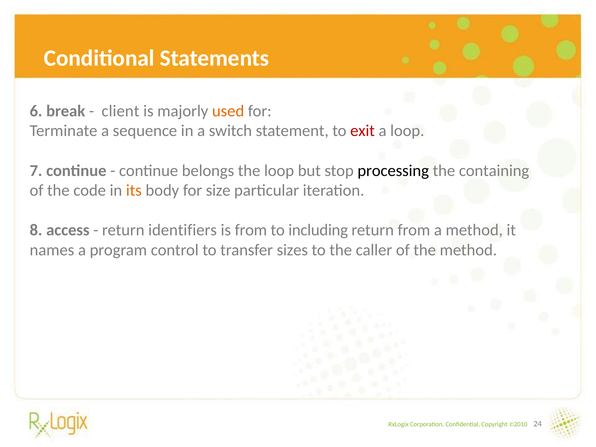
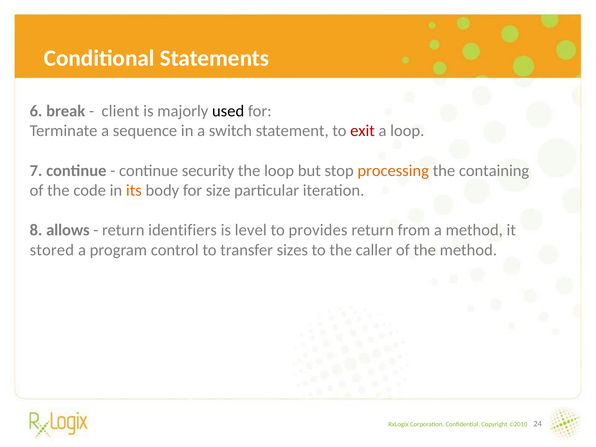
used colour: orange -> black
belongs: belongs -> security
processing colour: black -> orange
access: access -> allows
is from: from -> level
including: including -> provides
names: names -> stored
